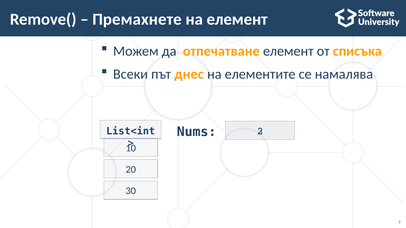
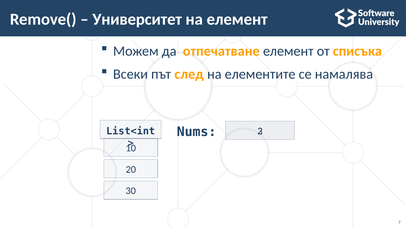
Премахнете: Премахнете -> Университет
днес: днес -> след
